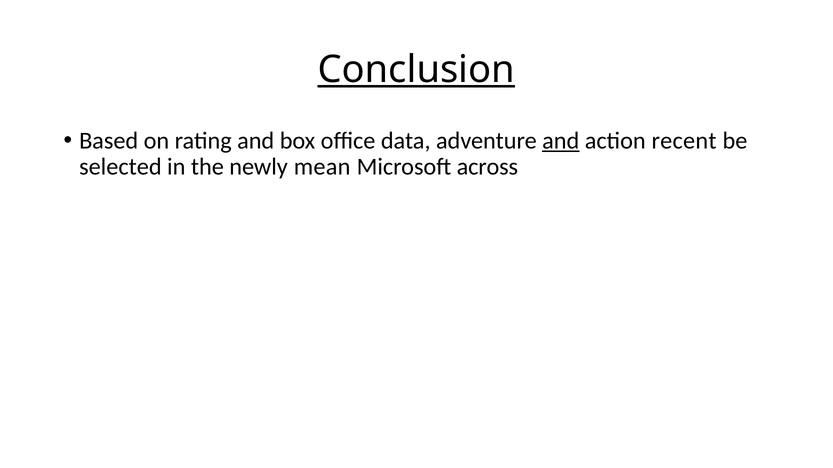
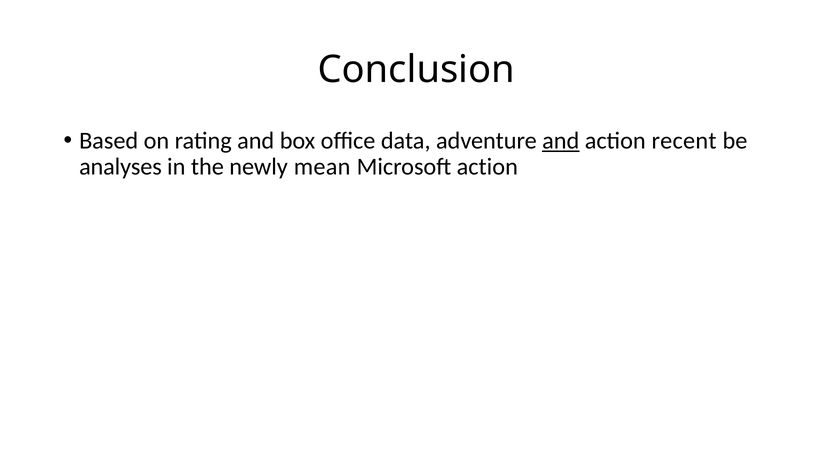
Conclusion underline: present -> none
selected: selected -> analyses
Microsoft across: across -> action
